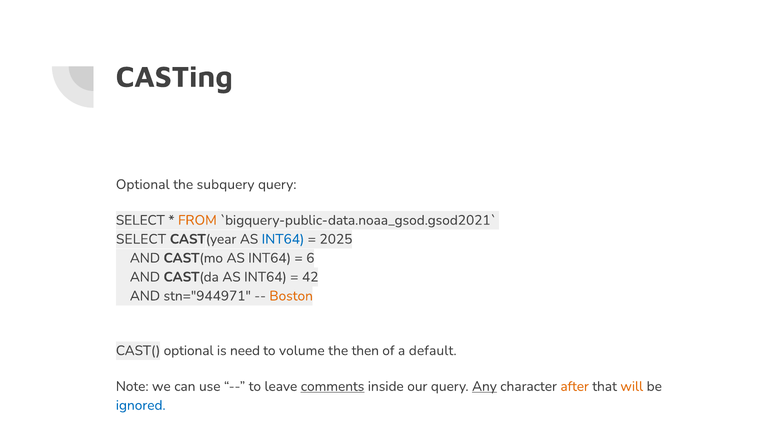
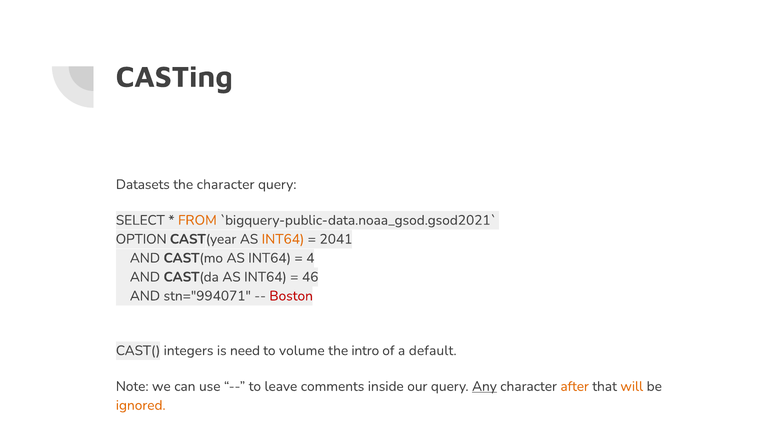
Optional at (143, 184): Optional -> Datasets
the subquery: subquery -> character
SELECT at (141, 239): SELECT -> OPTION
INT64 at (283, 239) colour: blue -> orange
2025: 2025 -> 2041
6: 6 -> 4
42: 42 -> 46
stn="944971: stn="944971 -> stn="994071
Boston colour: orange -> red
CAST( optional: optional -> integers
then: then -> intro
comments underline: present -> none
ignored colour: blue -> orange
